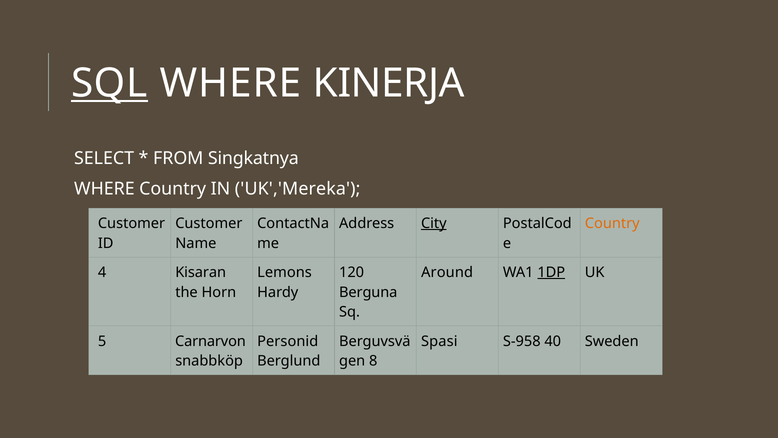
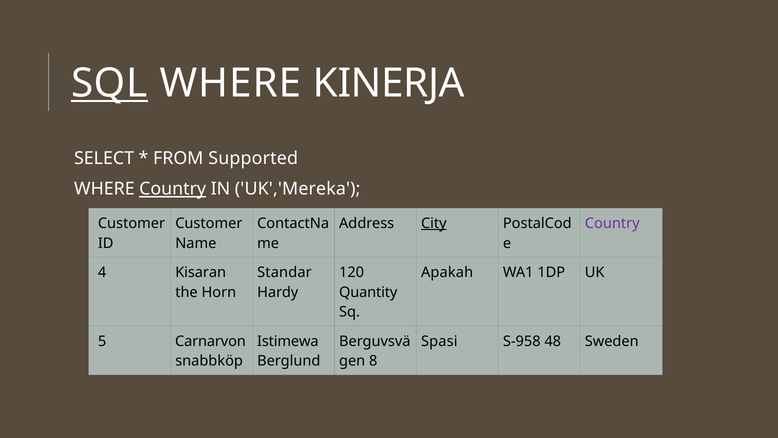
Singkatnya: Singkatnya -> Supported
Country at (173, 189) underline: none -> present
Country at (612, 223) colour: orange -> purple
Lemons: Lemons -> Standar
Around: Around -> Apakah
1DP underline: present -> none
Berguna: Berguna -> Quantity
Personid: Personid -> Istimewa
40: 40 -> 48
